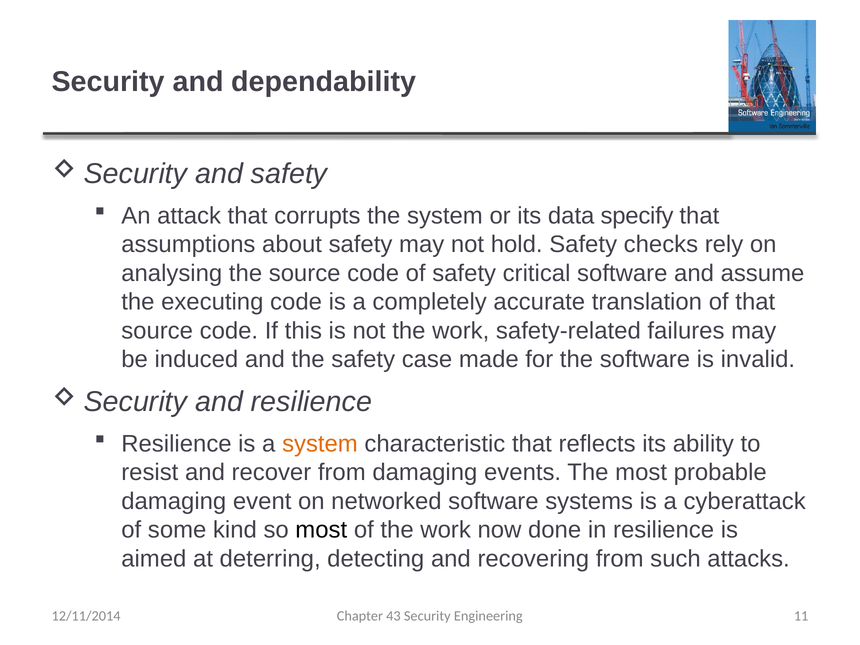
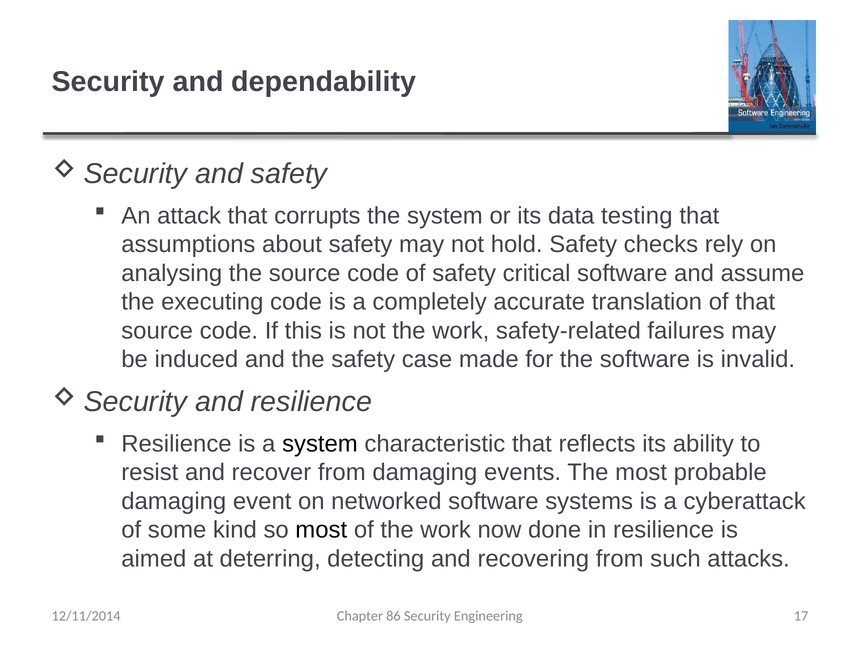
specify: specify -> testing
system at (320, 444) colour: orange -> black
43: 43 -> 86
11: 11 -> 17
